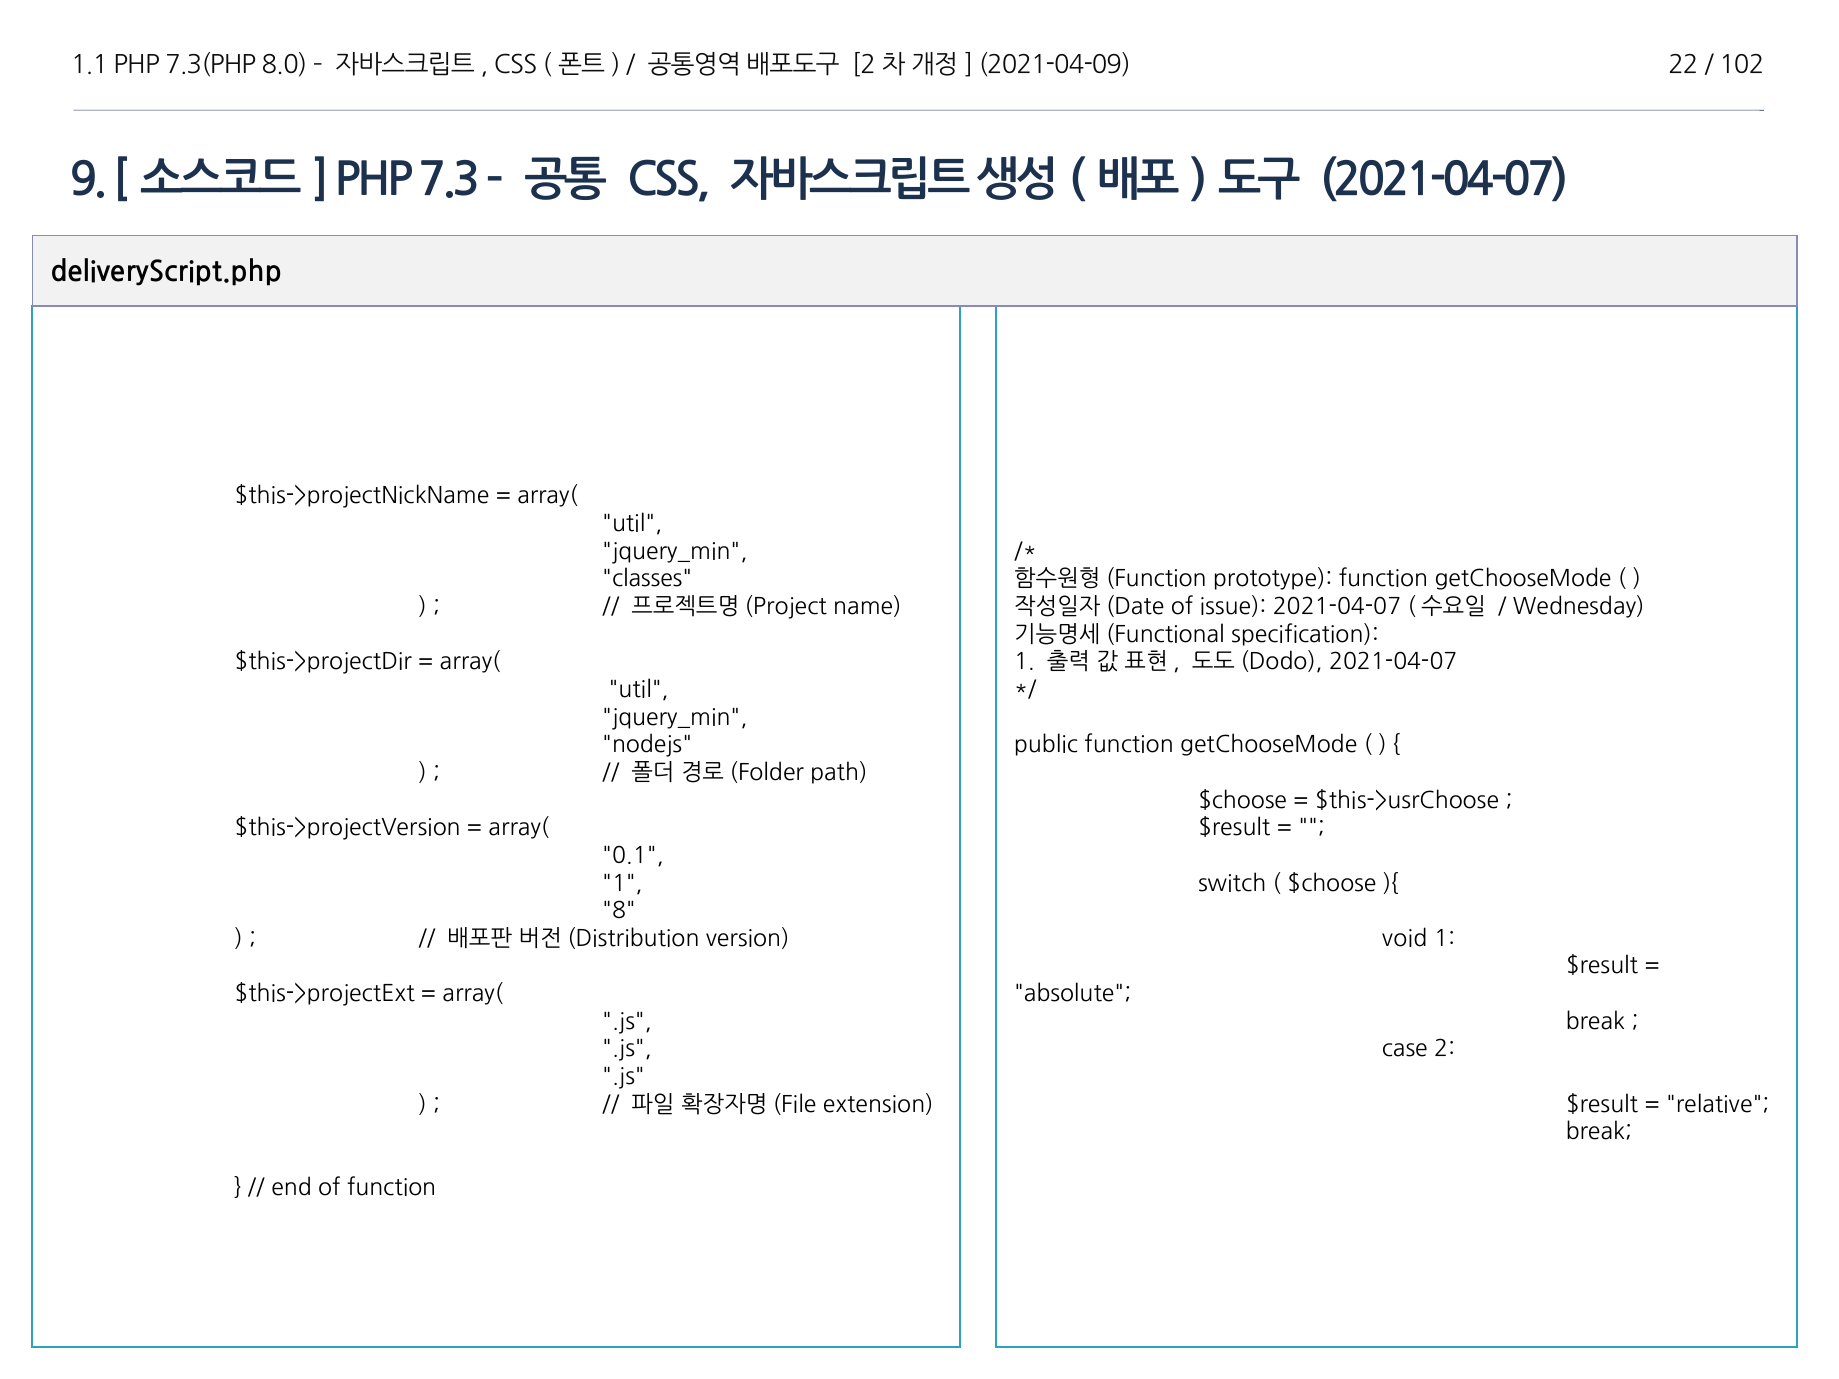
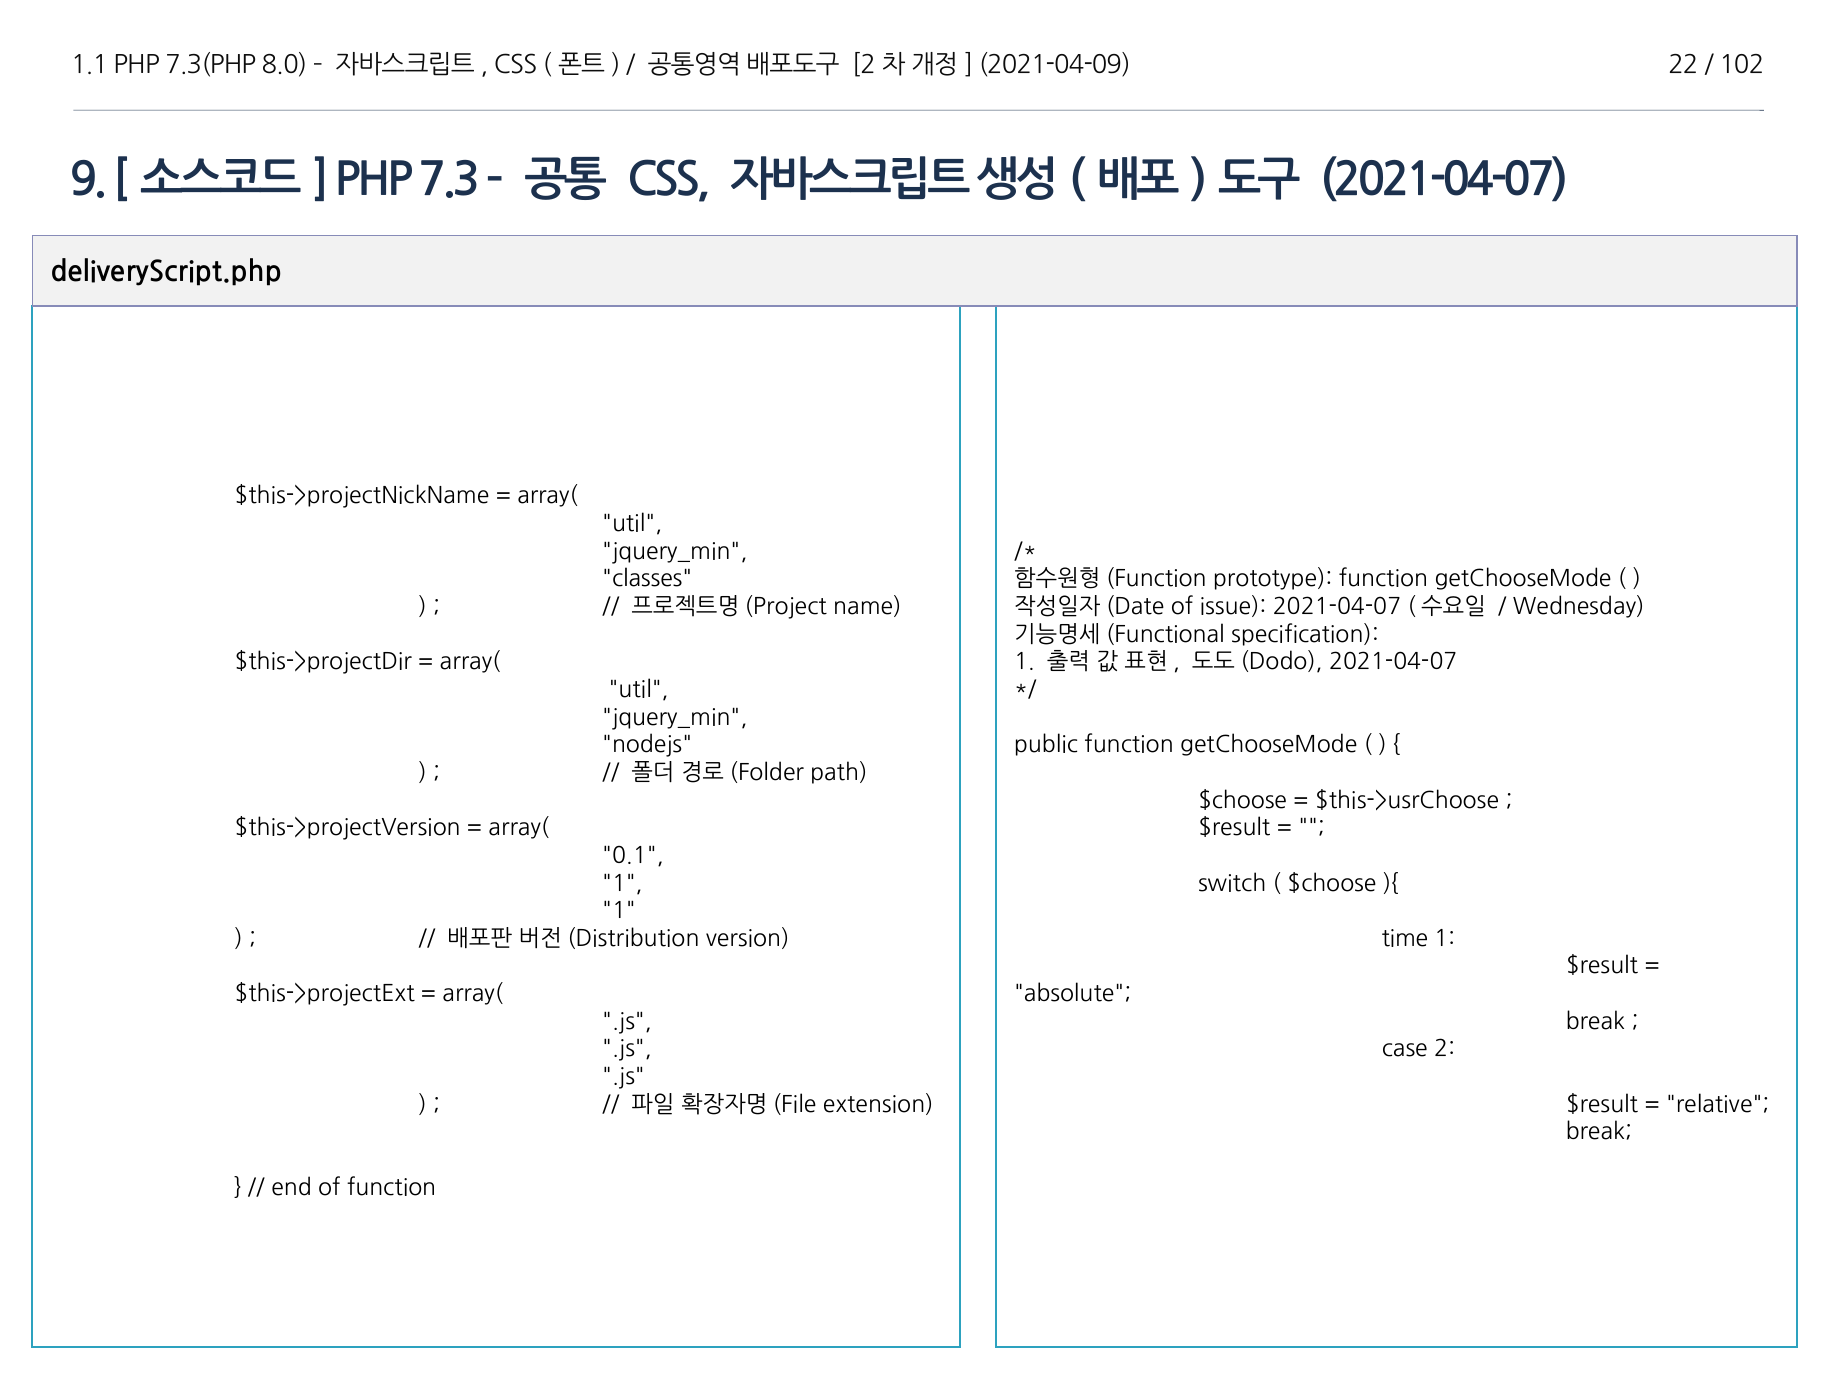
8 at (619, 911): 8 -> 1
void: void -> time
